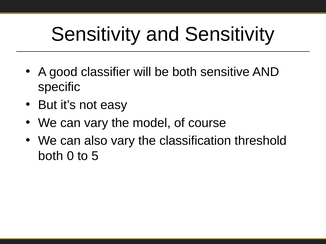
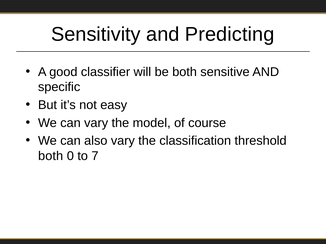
and Sensitivity: Sensitivity -> Predicting
5: 5 -> 7
